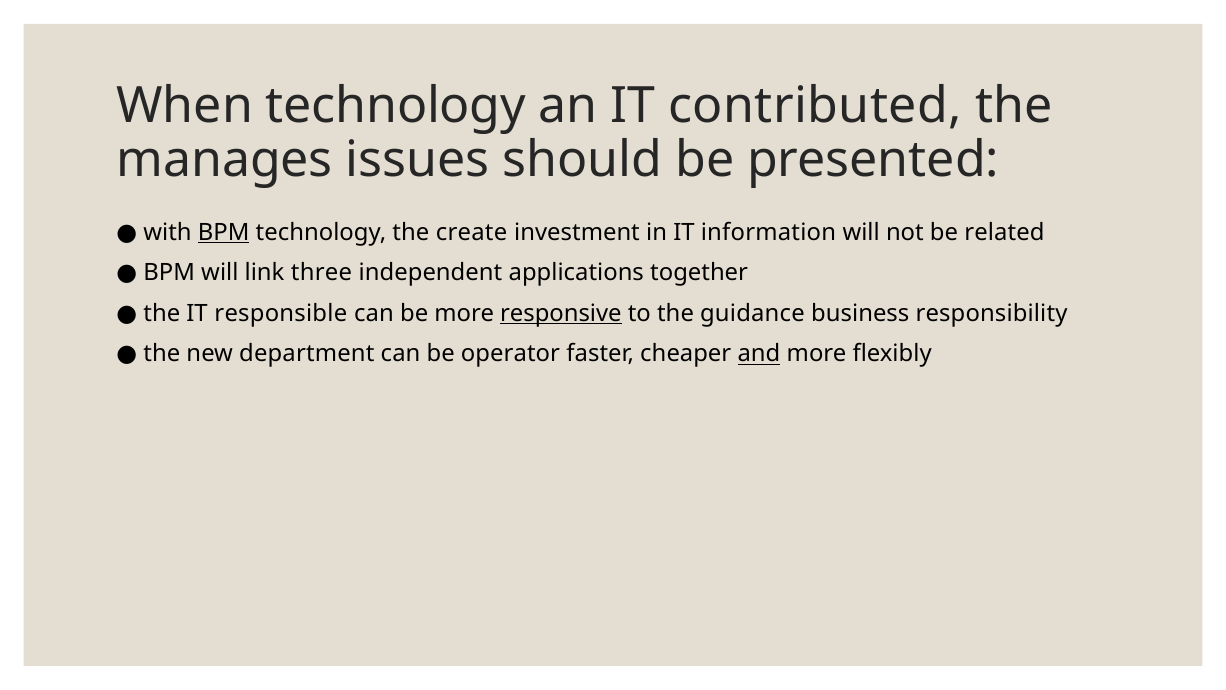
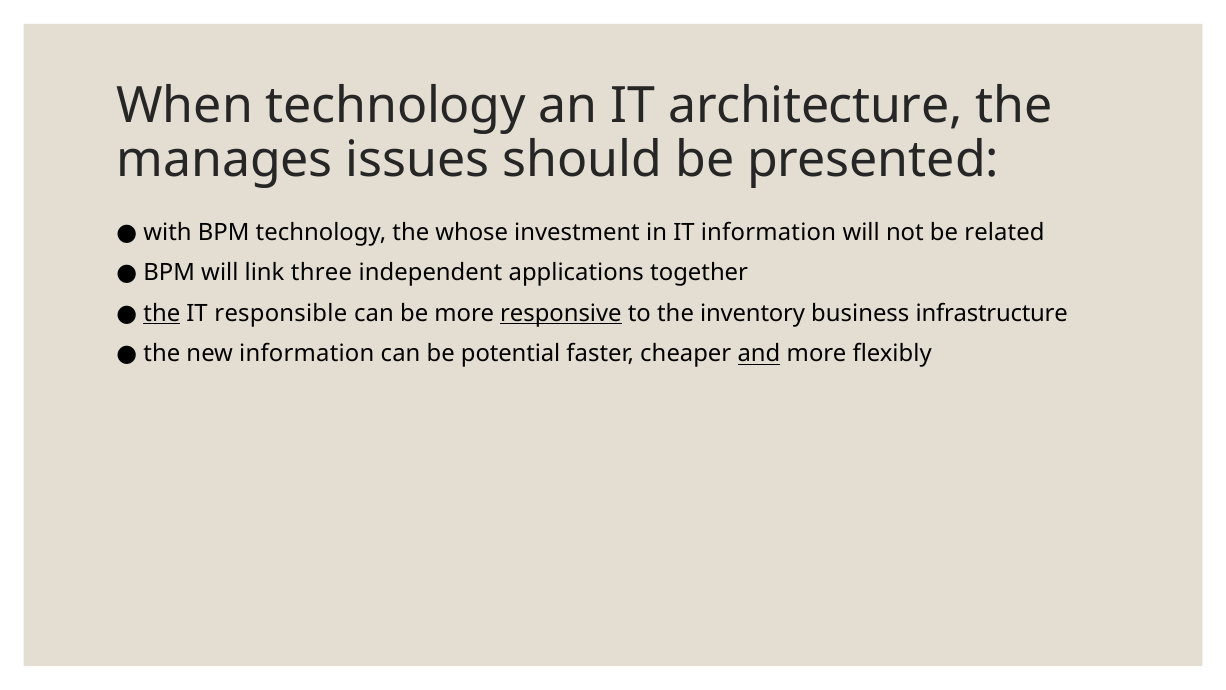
contributed: contributed -> architecture
BPM at (224, 232) underline: present -> none
create: create -> whose
the at (162, 313) underline: none -> present
guidance: guidance -> inventory
responsibility: responsibility -> infrastructure
new department: department -> information
operator: operator -> potential
